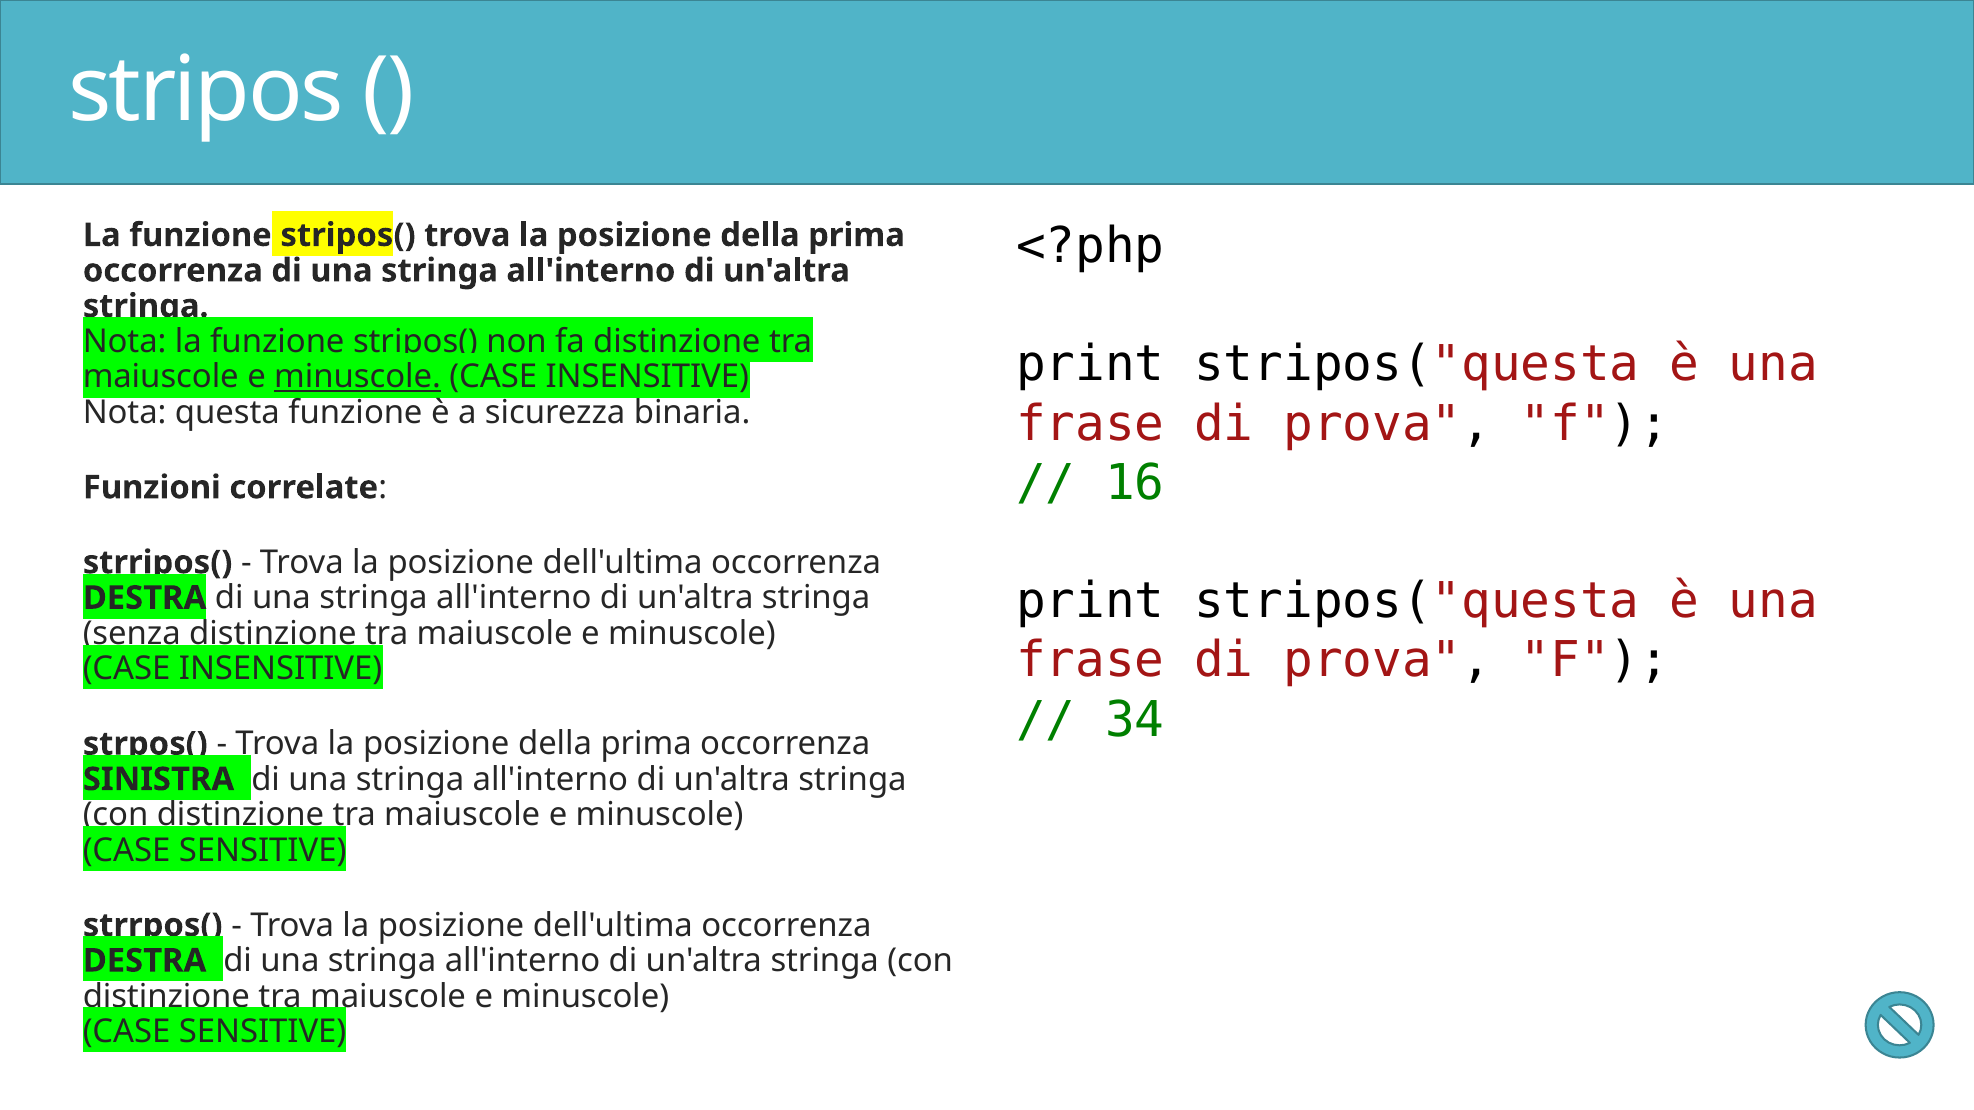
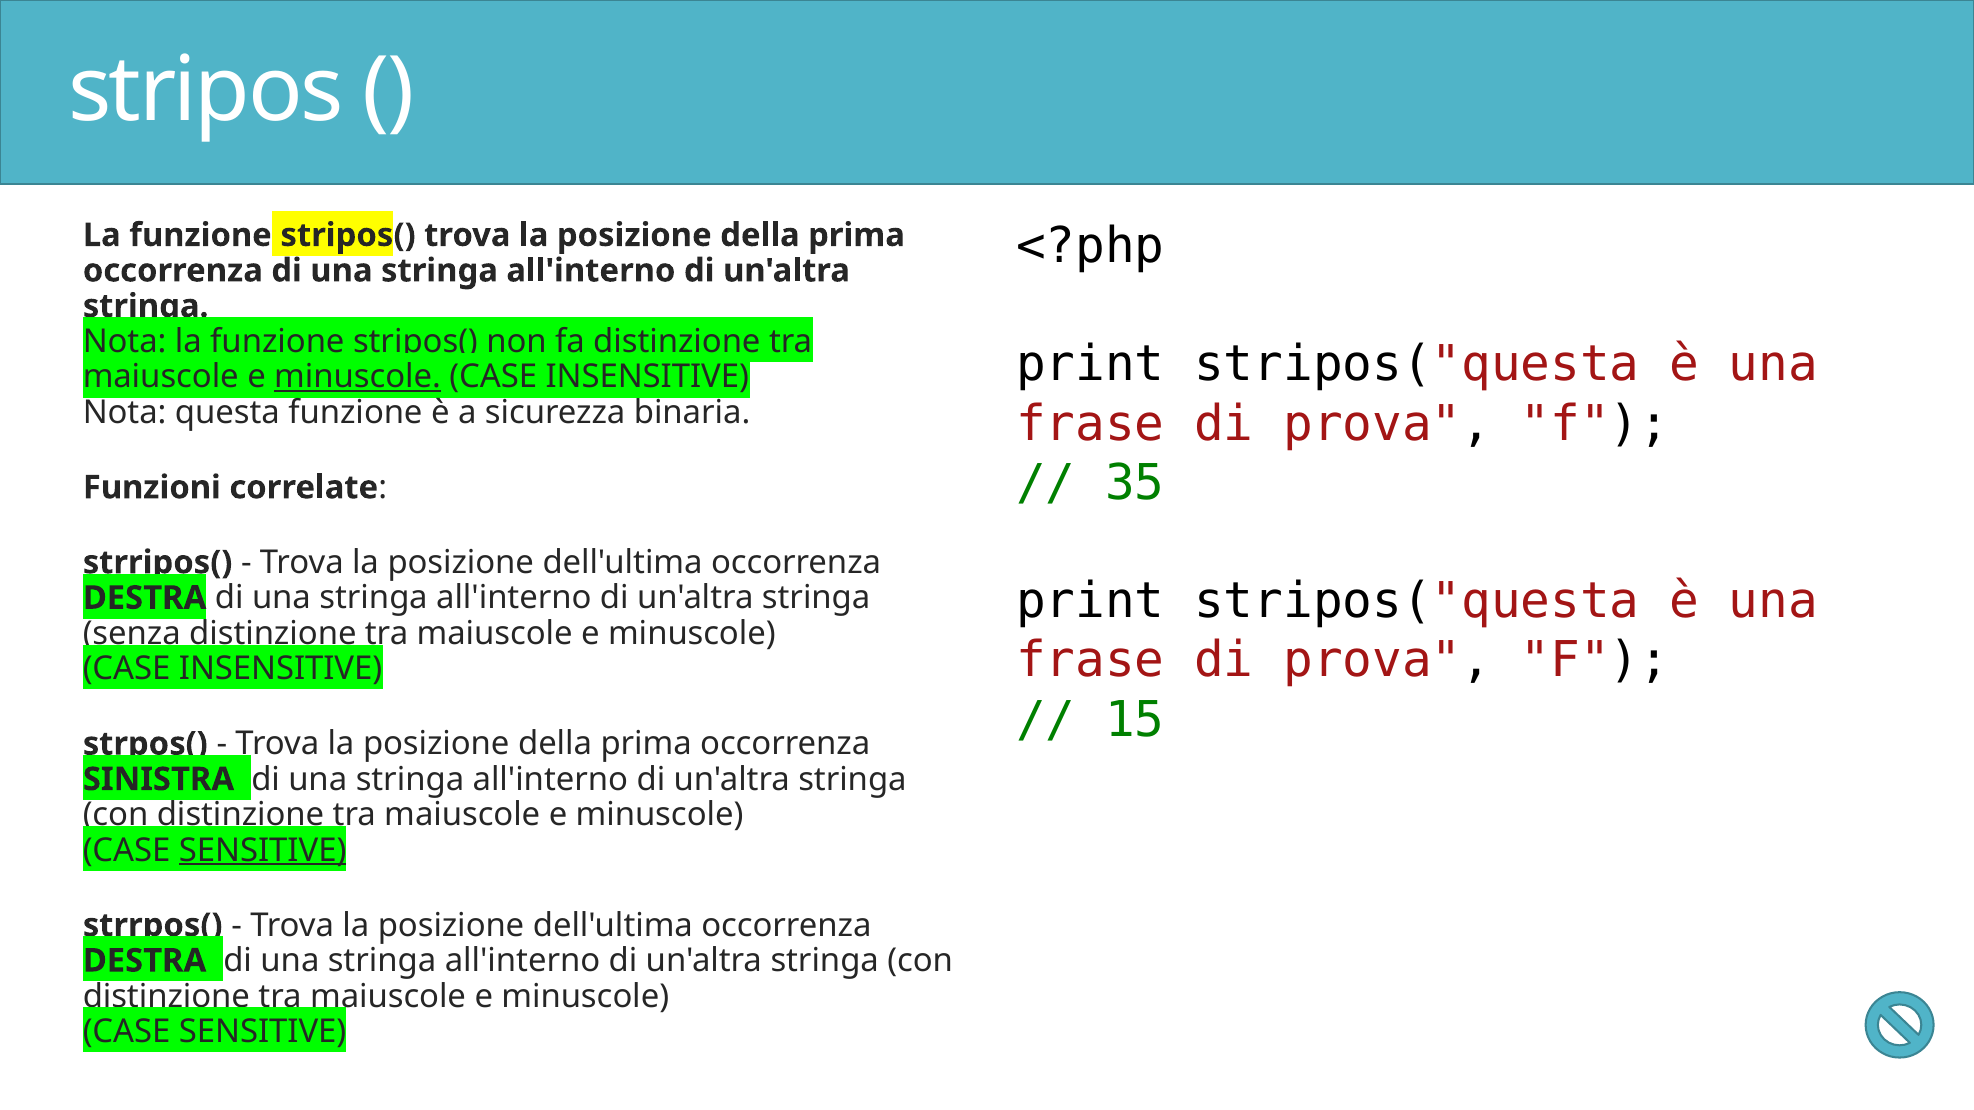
16: 16 -> 35
34: 34 -> 15
SENSITIVE at (263, 851) underline: none -> present
